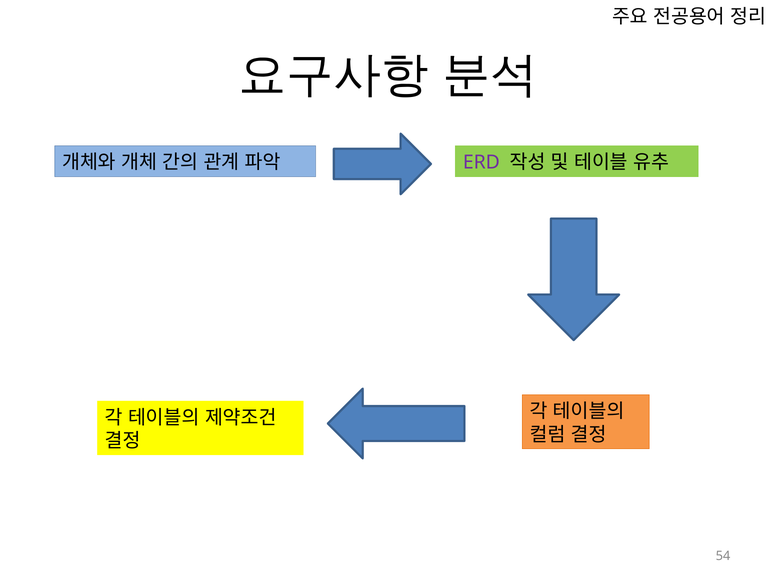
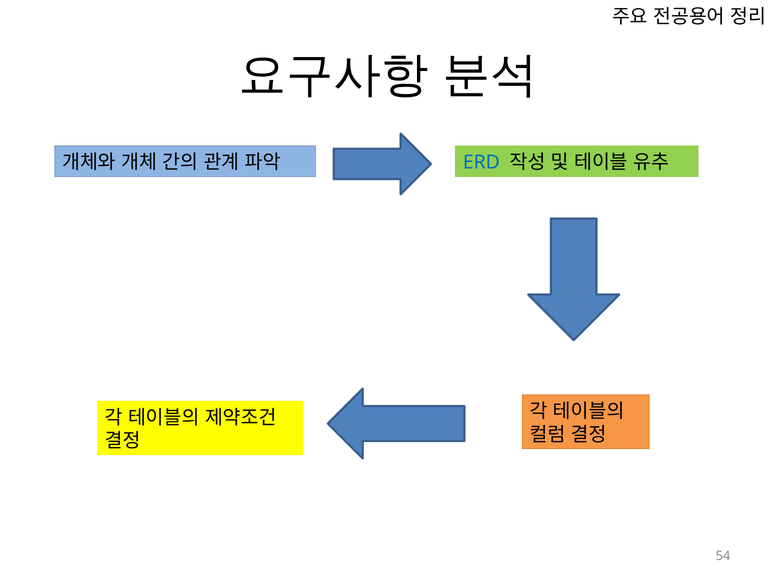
ERD colour: purple -> blue
